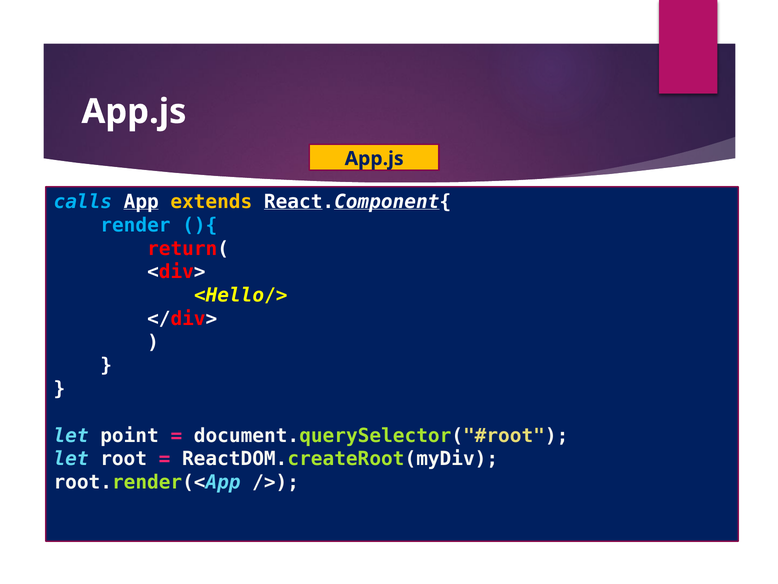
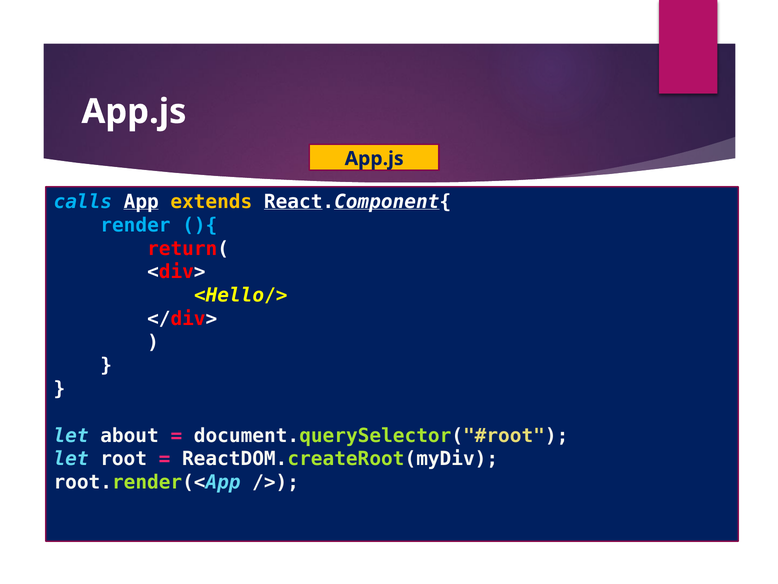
point: point -> about
